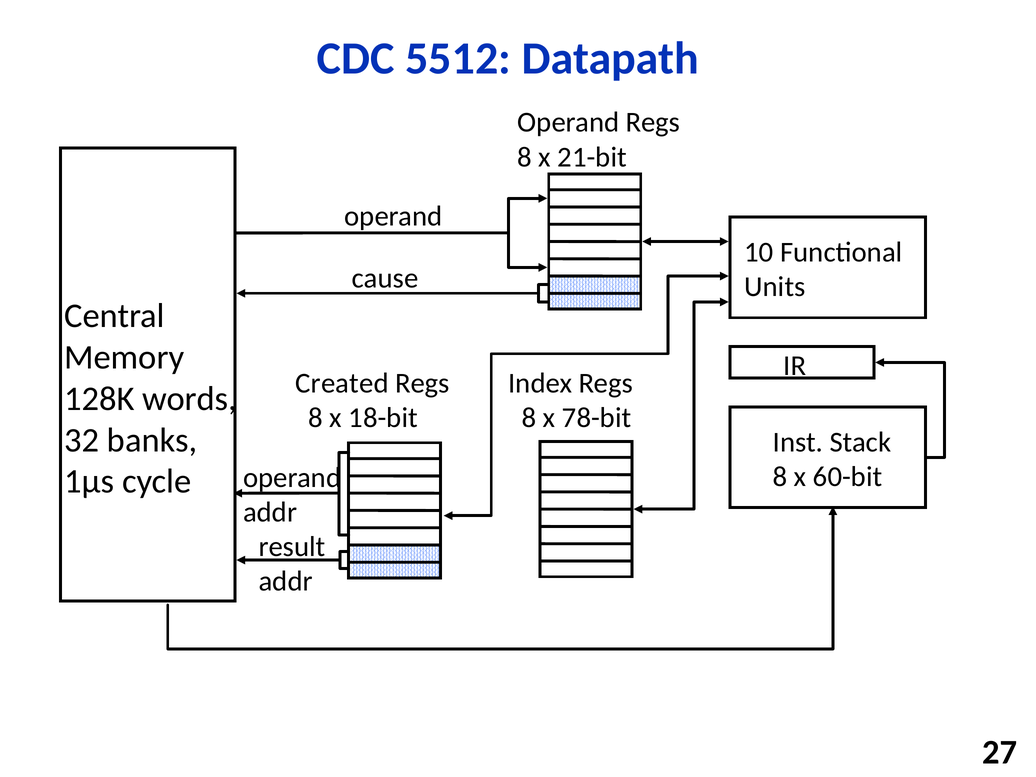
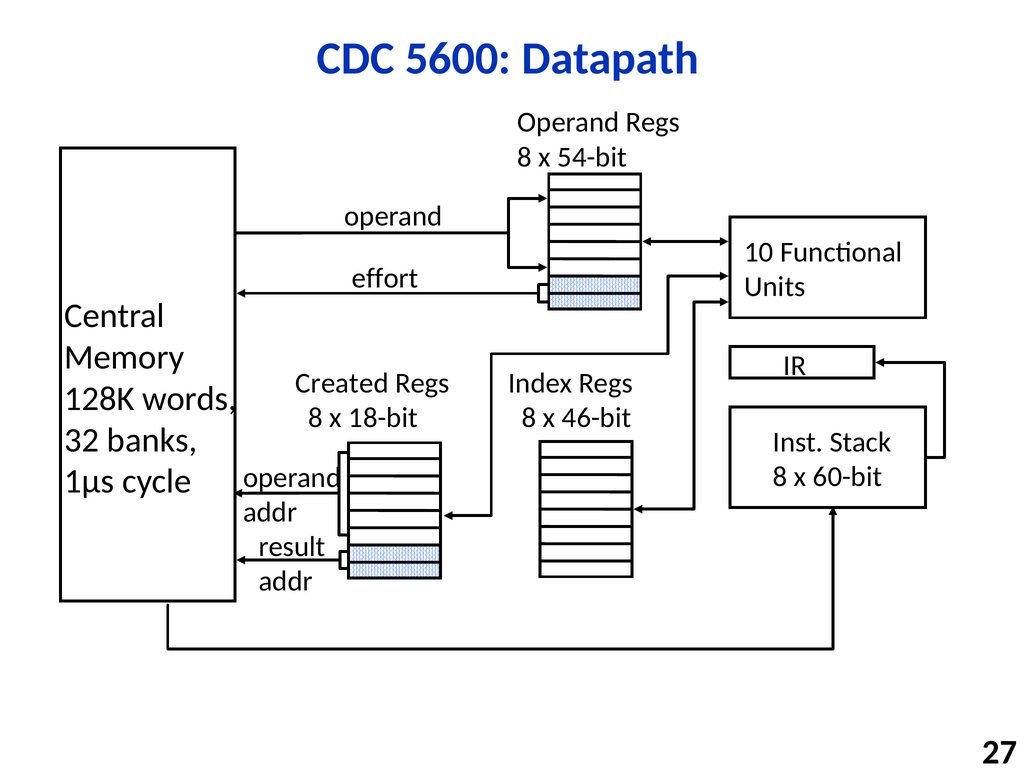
5512: 5512 -> 5600
21-bit: 21-bit -> 54-bit
cause: cause -> effort
78-bit: 78-bit -> 46-bit
